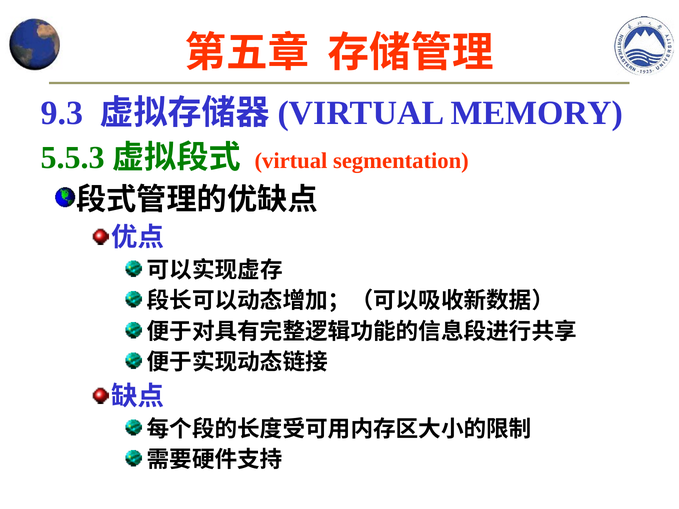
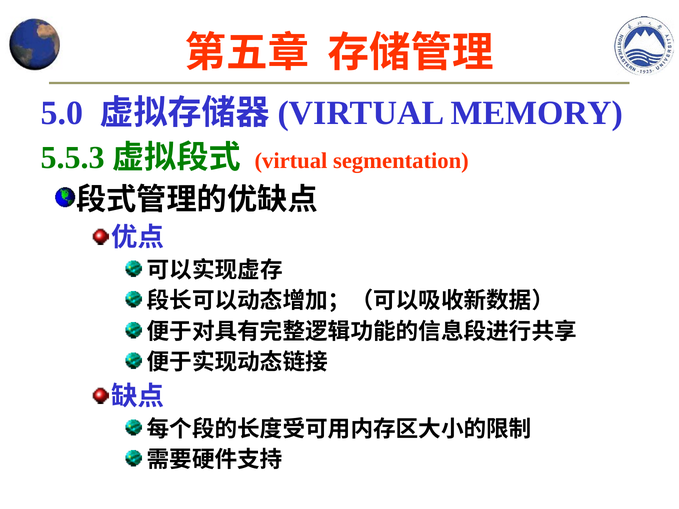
9.3: 9.3 -> 5.0
